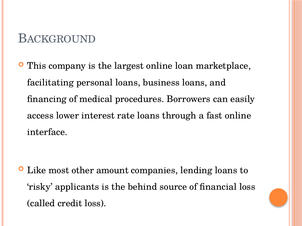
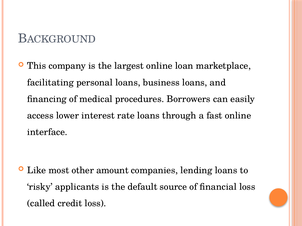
behind: behind -> default
